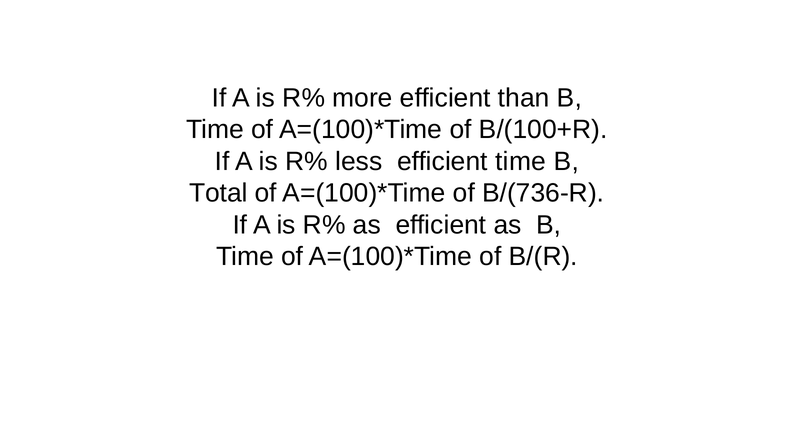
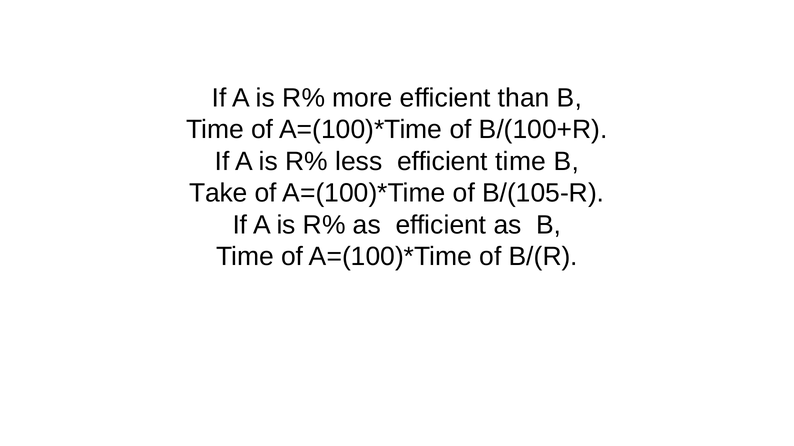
Total: Total -> Take
B/(736-R: B/(736-R -> B/(105-R
